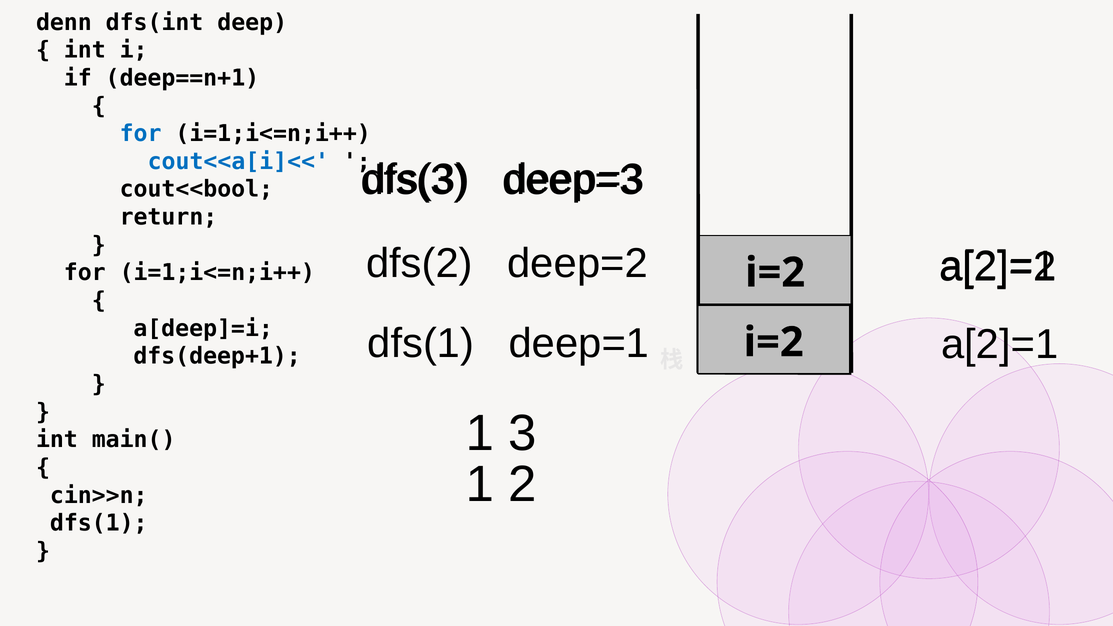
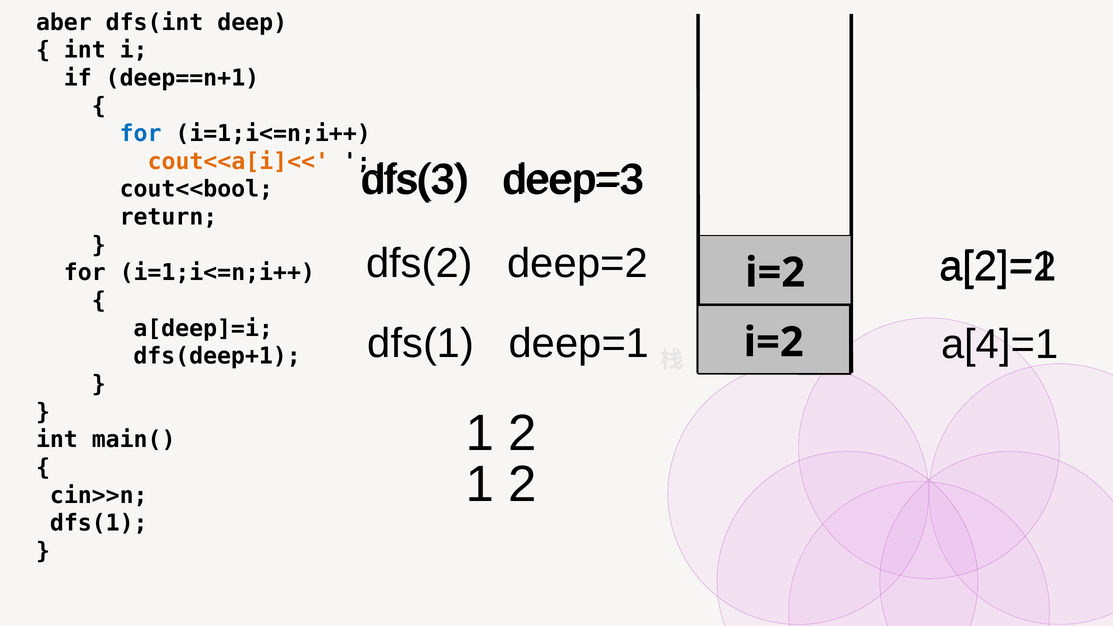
denn: denn -> aber
cout<<a[i]<< colour: blue -> orange
deep=1 a[2]=1: a[2]=1 -> a[4]=1
3 at (522, 433): 3 -> 2
